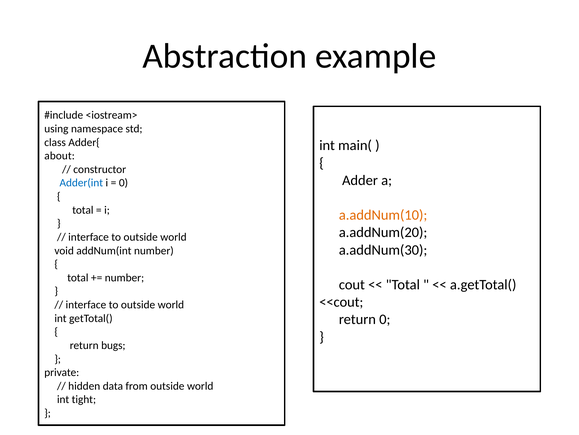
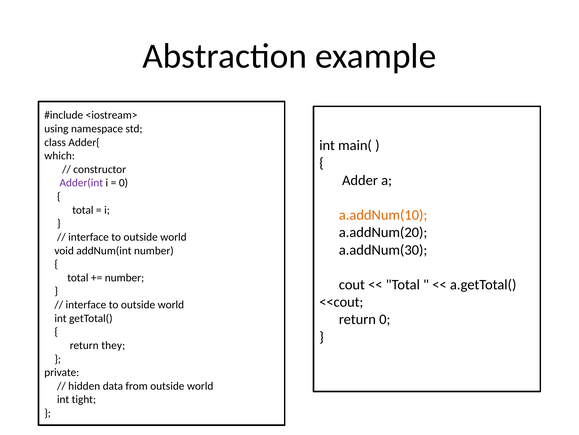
about: about -> which
Adder(int colour: blue -> purple
bugs: bugs -> they
